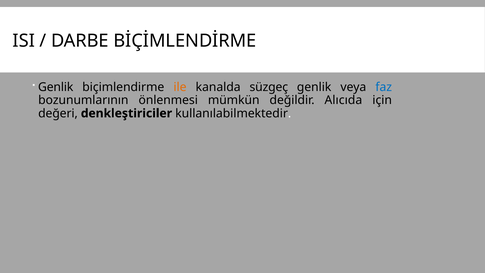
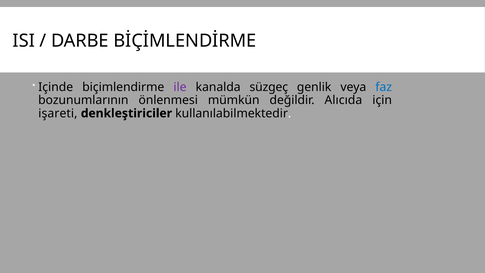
Genlik at (56, 87): Genlik -> Içinde
ile colour: orange -> purple
değeri: değeri -> işareti
